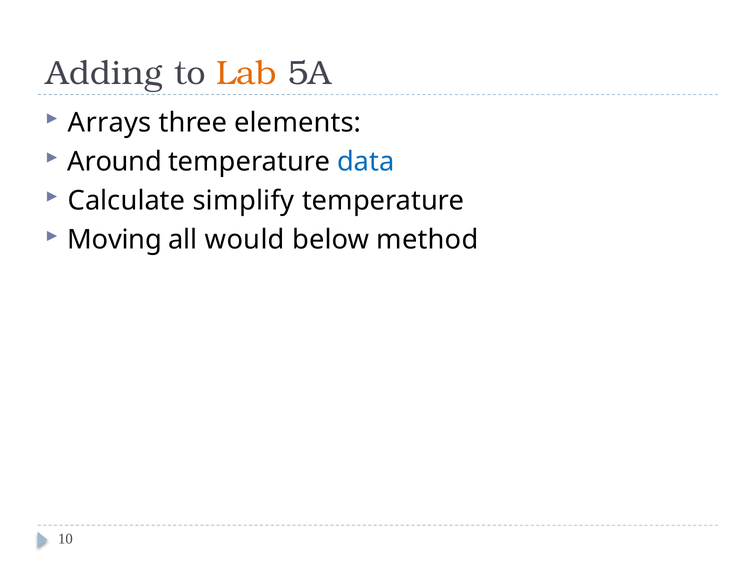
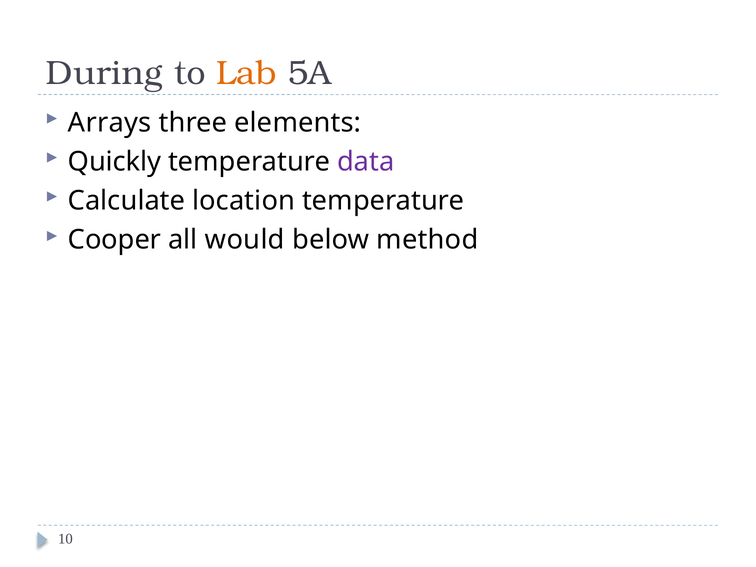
Adding: Adding -> During
Around: Around -> Quickly
data colour: blue -> purple
simplify: simplify -> location
Moving: Moving -> Cooper
